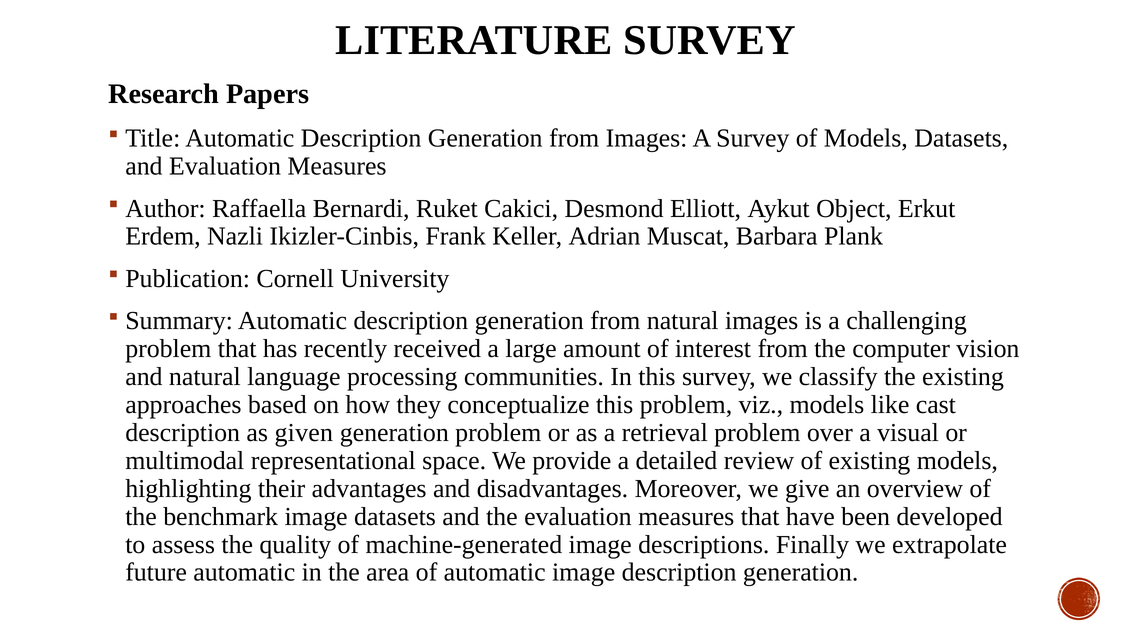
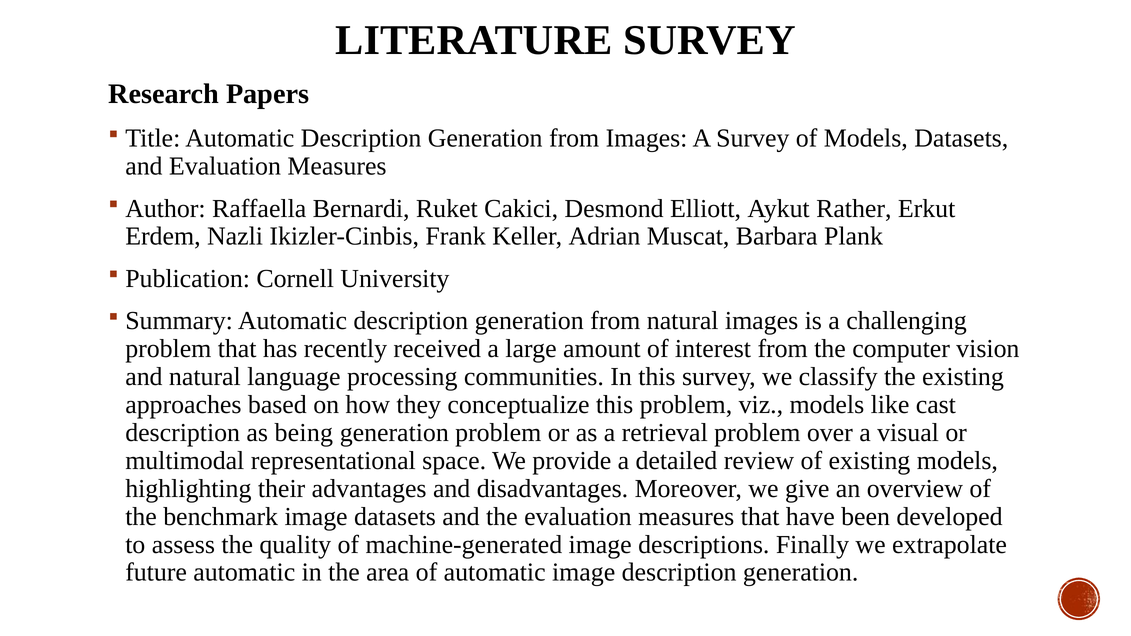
Object: Object -> Rather
given: given -> being
